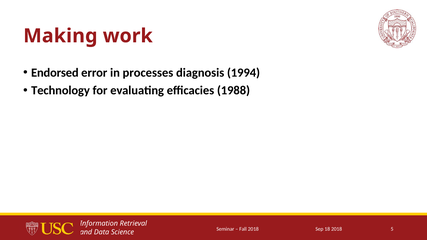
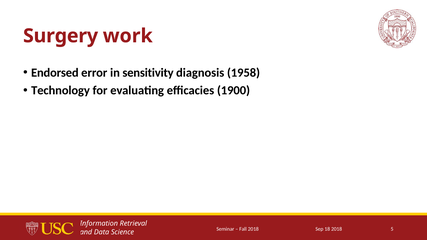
Making: Making -> Surgery
processes: processes -> sensitivity
1994: 1994 -> 1958
1988: 1988 -> 1900
